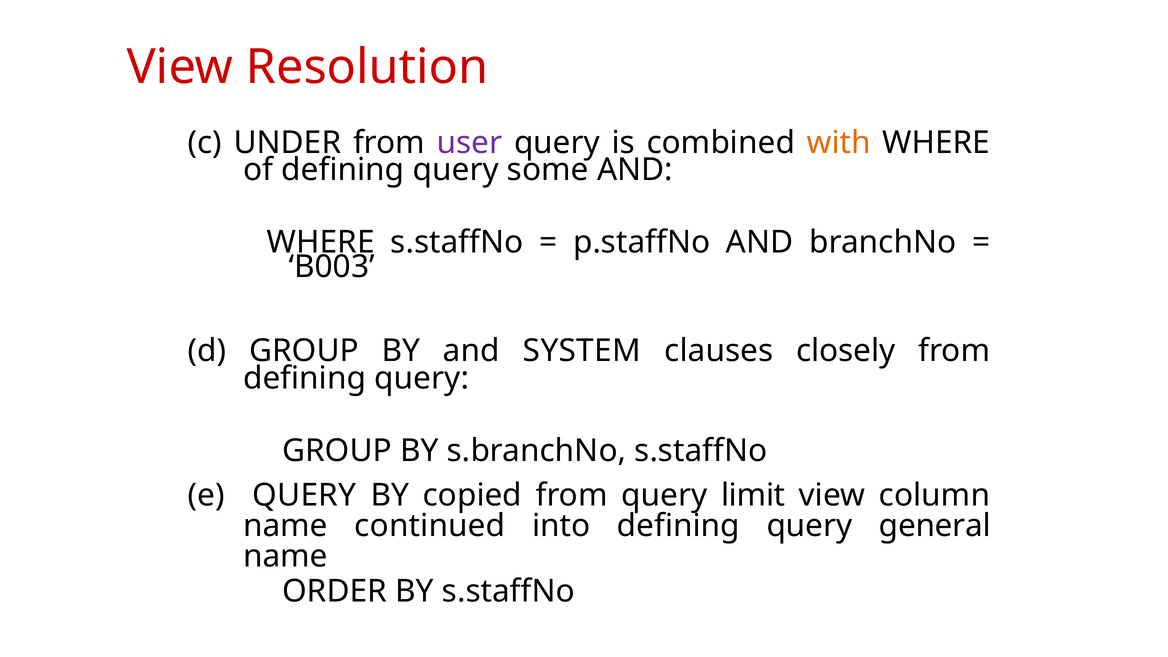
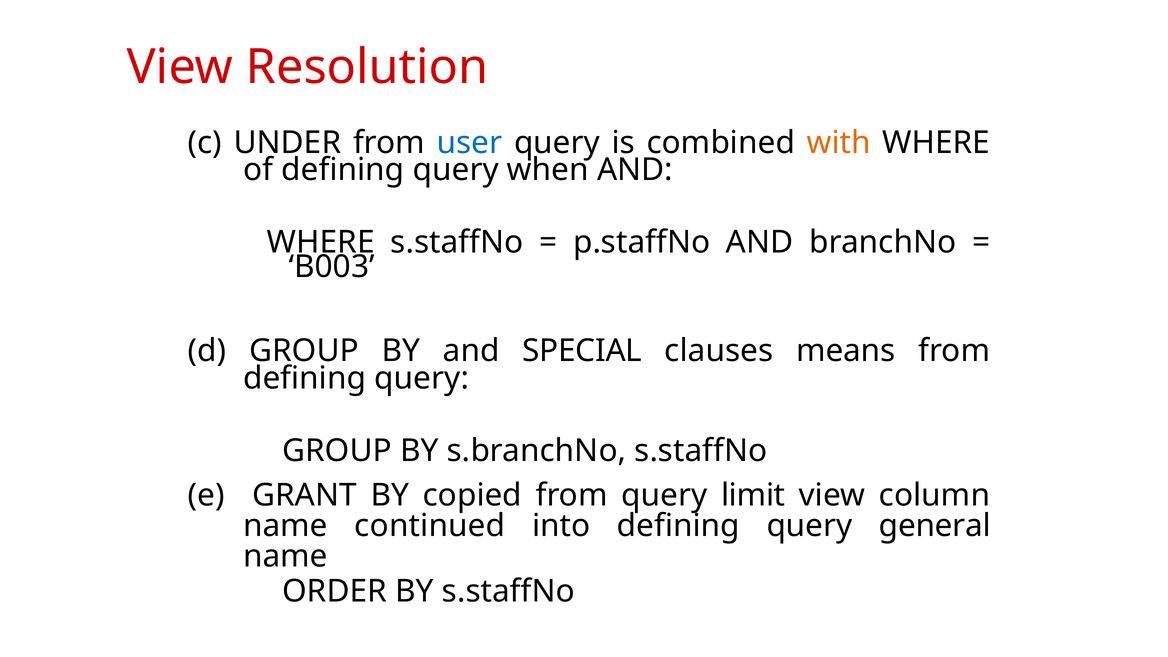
user colour: purple -> blue
some: some -> when
SYSTEM: SYSTEM -> SPECIAL
closely: closely -> means
e QUERY: QUERY -> GRANT
